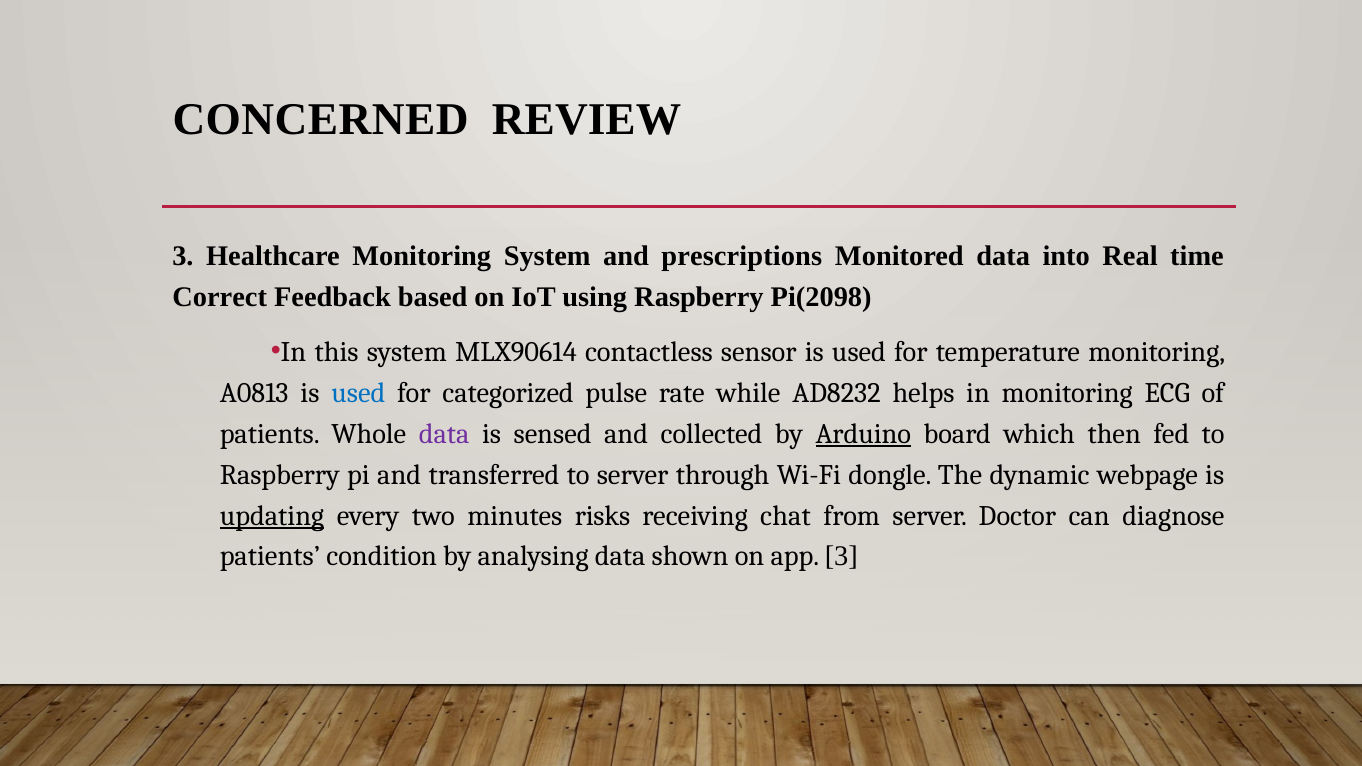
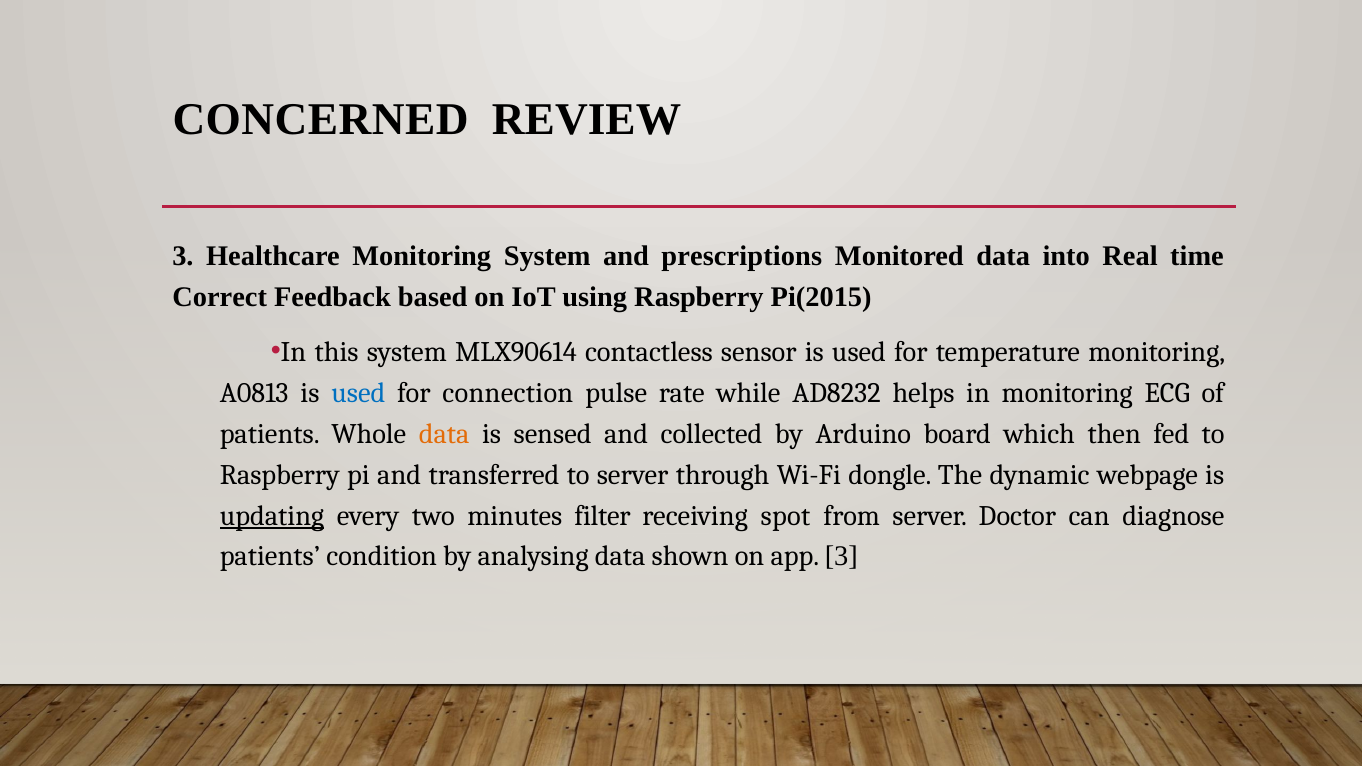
Pi(2098: Pi(2098 -> Pi(2015
categorized: categorized -> connection
data at (444, 434) colour: purple -> orange
Arduino underline: present -> none
risks: risks -> filter
chat: chat -> spot
